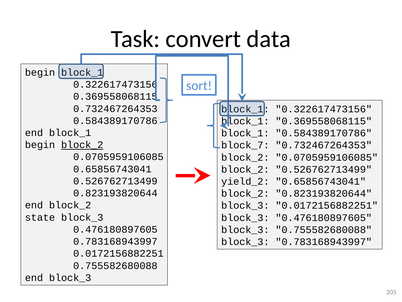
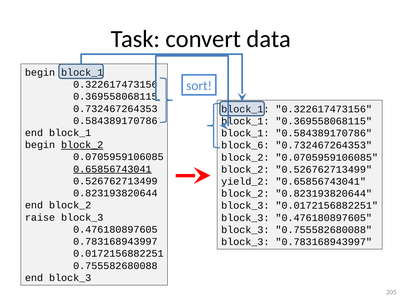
block_7: block_7 -> block_6
0.65856743041 at (112, 169) underline: none -> present
state: state -> raise
